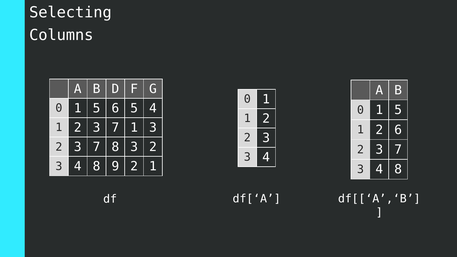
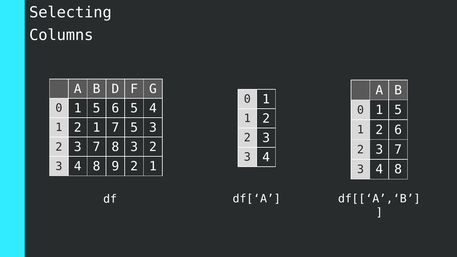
1 2 3: 3 -> 1
7 1: 1 -> 5
